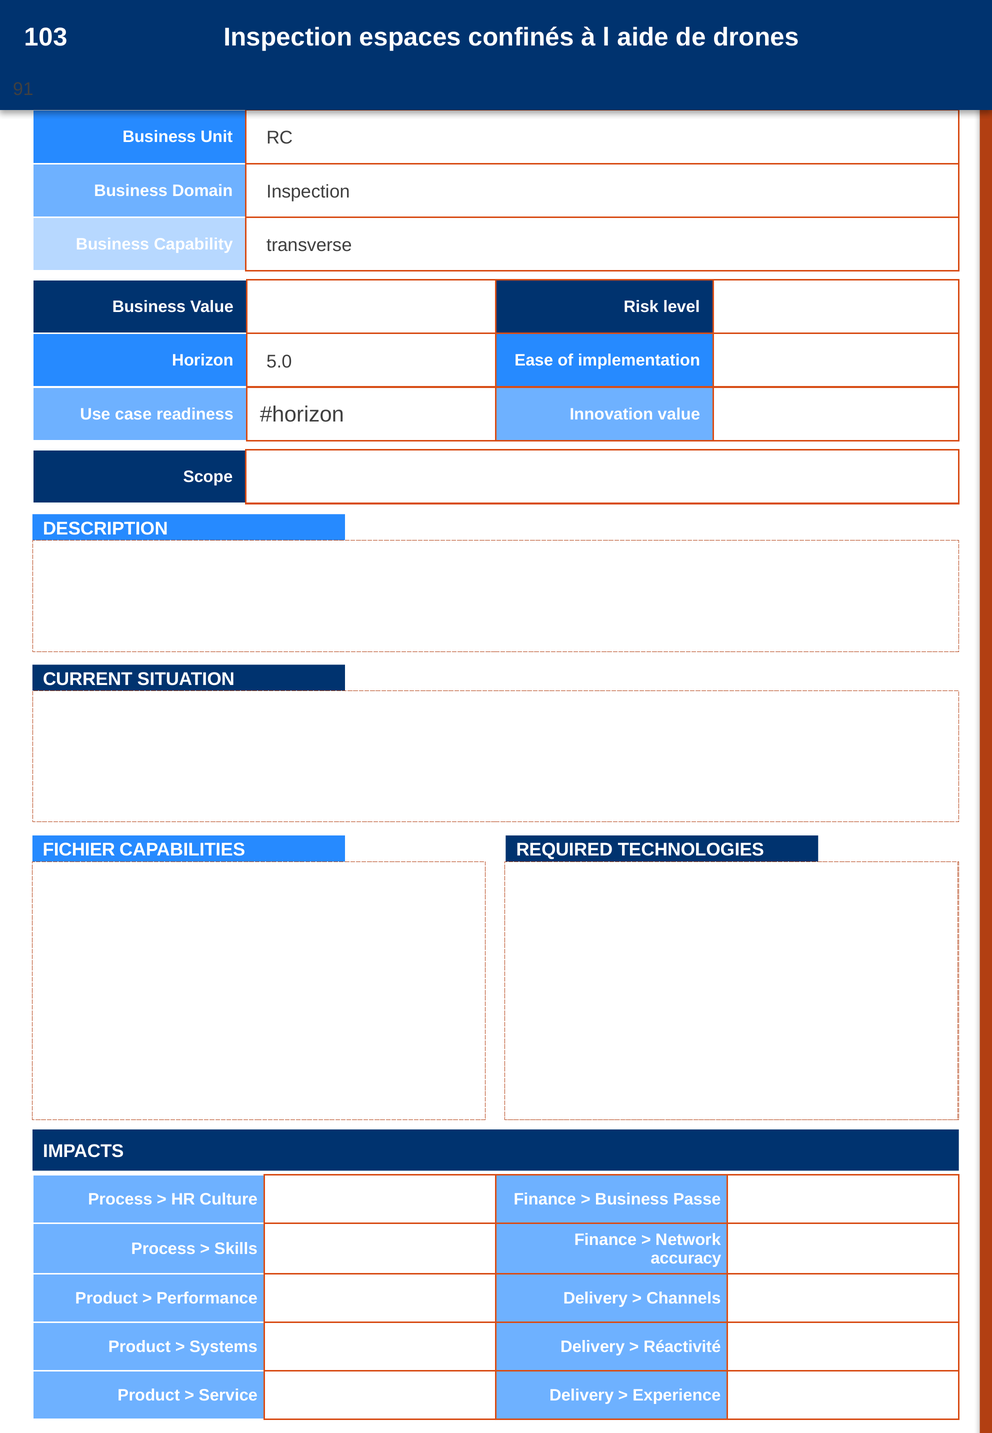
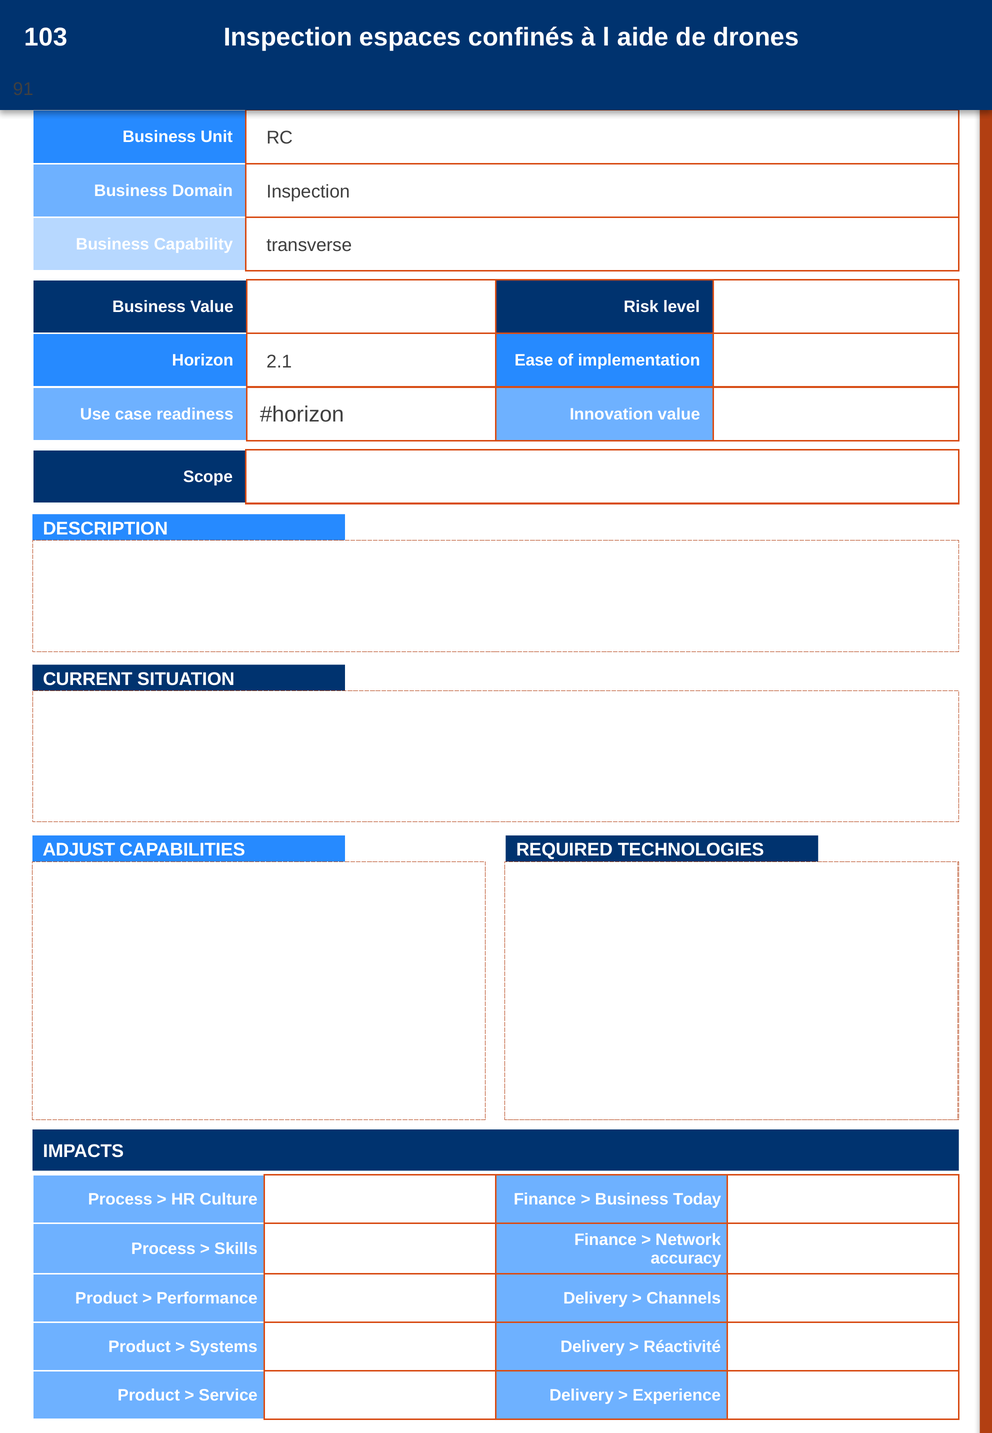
5.0: 5.0 -> 2.1
FICHIER: FICHIER -> ADJUST
Passe: Passe -> Today
